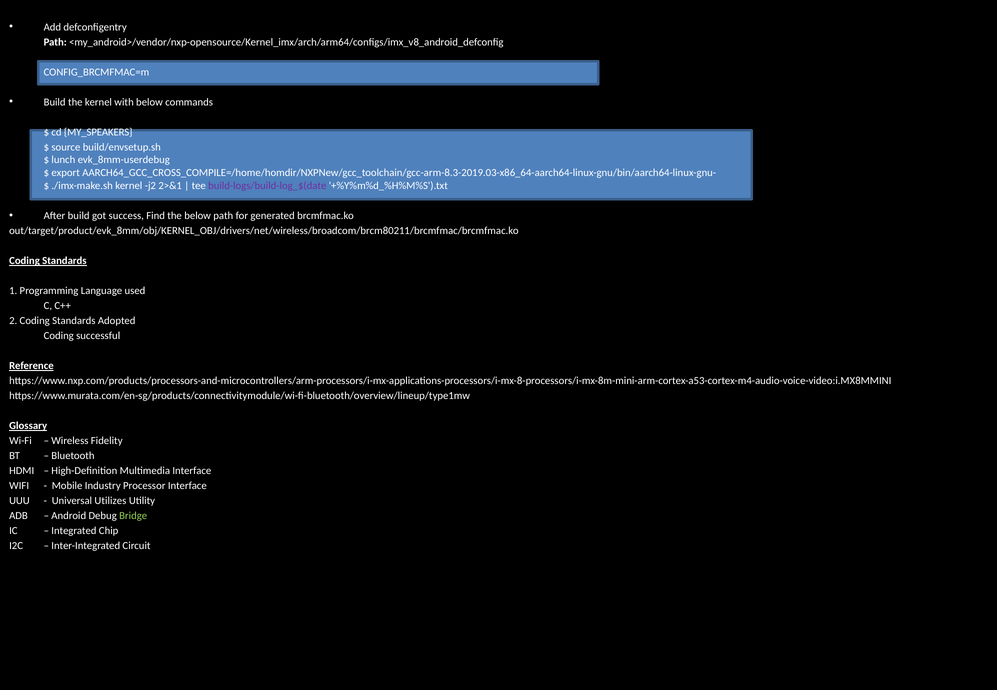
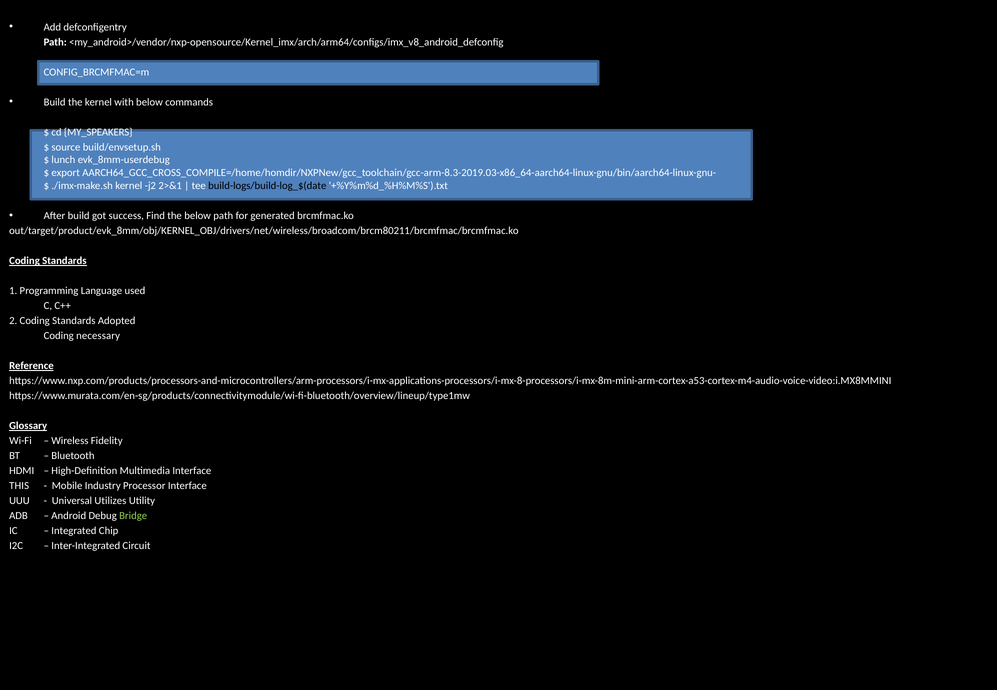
build-logs/build-log_$(date colour: purple -> black
successful: successful -> necessary
WIFI: WIFI -> THIS
